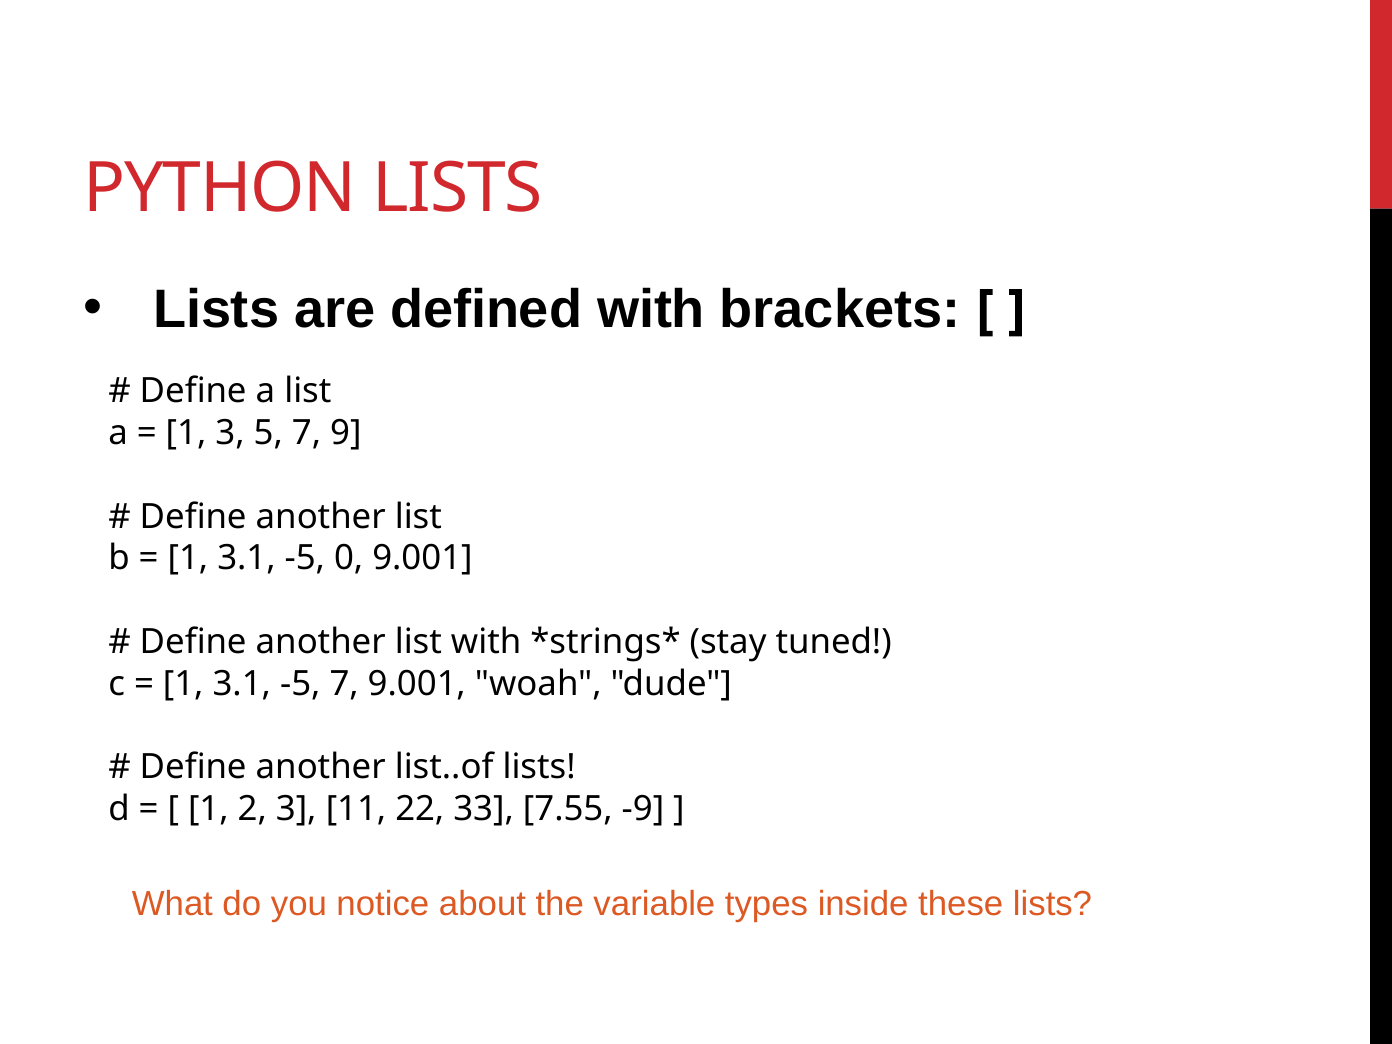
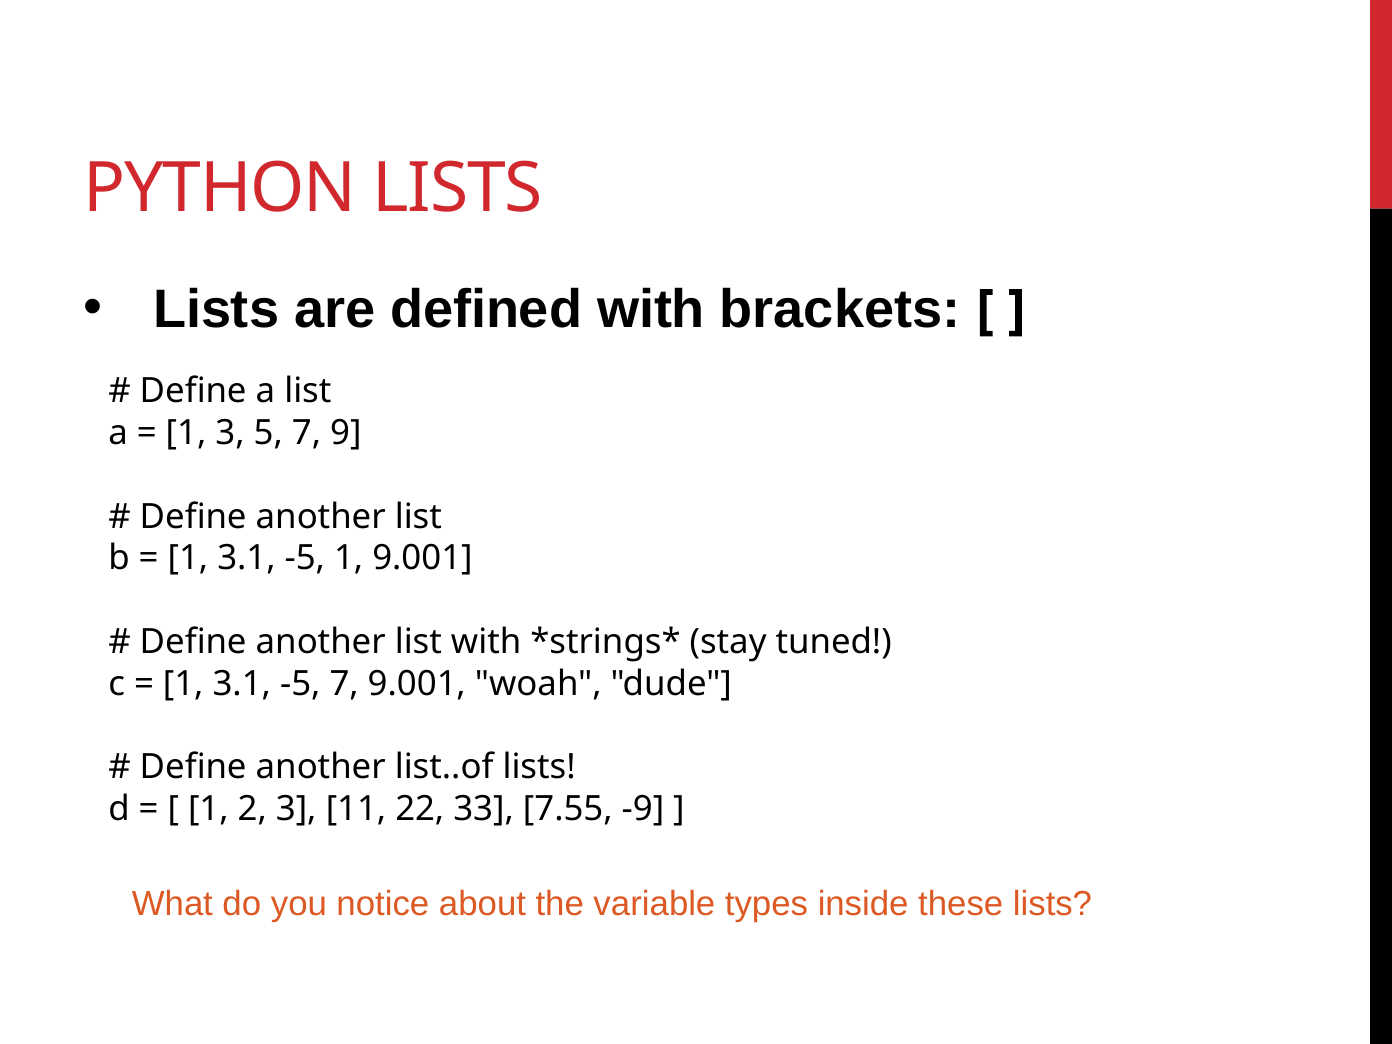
-5 0: 0 -> 1
